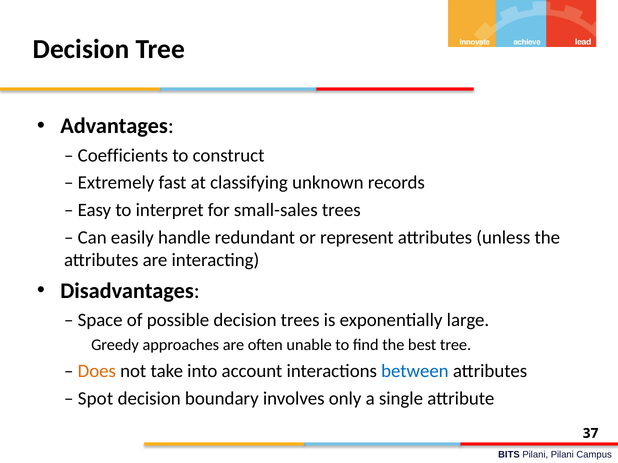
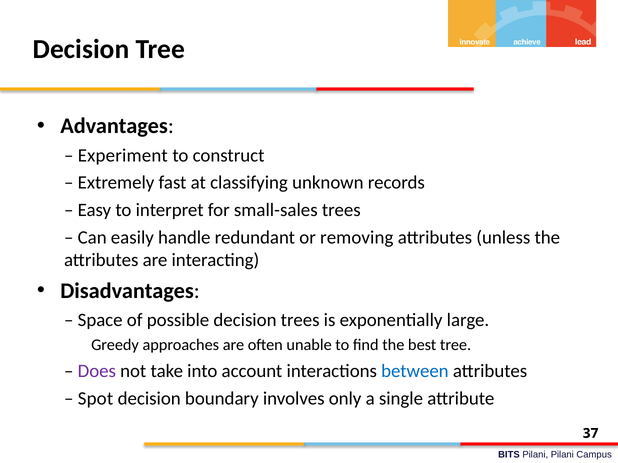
Coefficients: Coefficients -> Experiment
represent: represent -> removing
Does colour: orange -> purple
